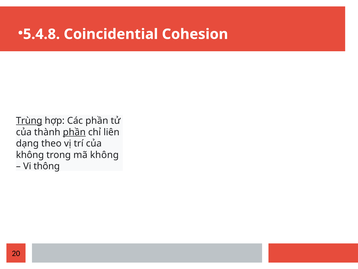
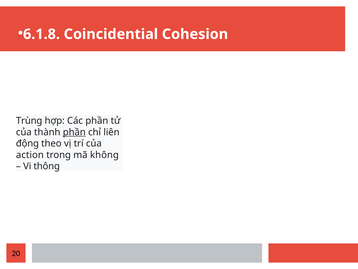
5.4.8: 5.4.8 -> 6.1.8
Trùng underline: present -> none
dạng: dạng -> động
không at (30, 155): không -> action
